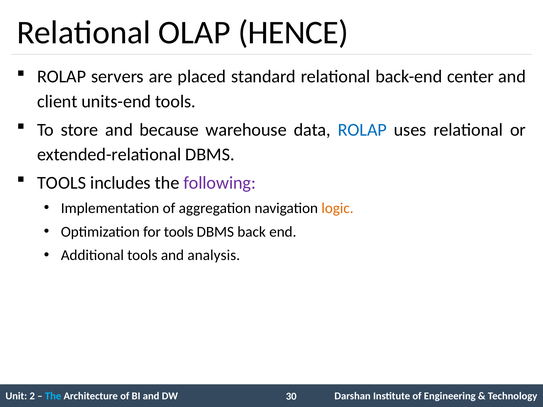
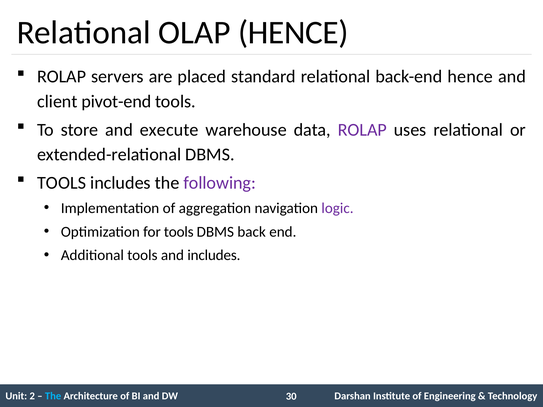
back-end center: center -> hence
units-end: units-end -> pivot-end
because: because -> execute
ROLAP at (362, 130) colour: blue -> purple
logic colour: orange -> purple
and analysis: analysis -> includes
